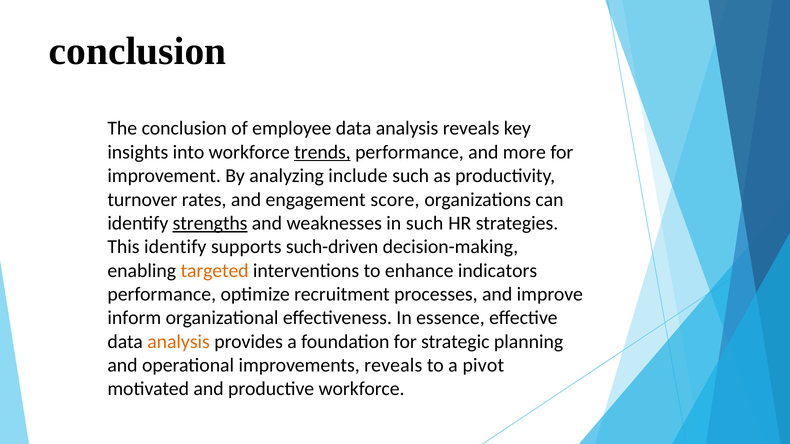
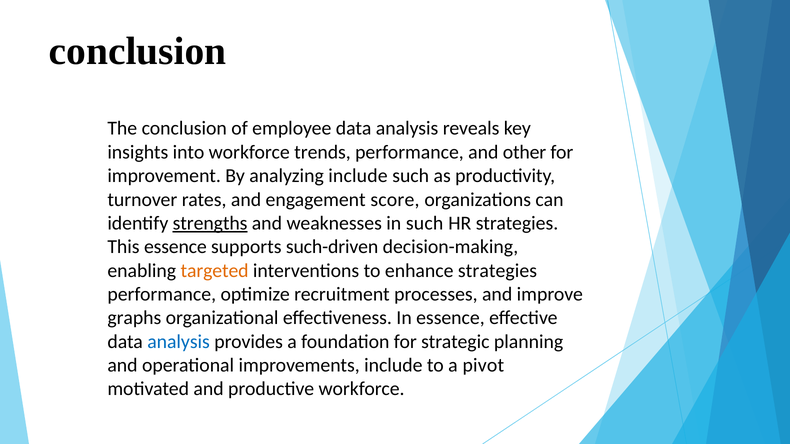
trends underline: present -> none
more: more -> other
This identify: identify -> essence
enhance indicators: indicators -> strategies
inform: inform -> graphs
analysis at (179, 342) colour: orange -> blue
improvements reveals: reveals -> include
